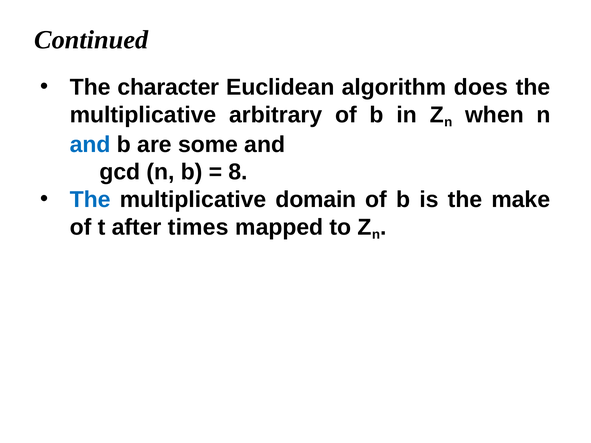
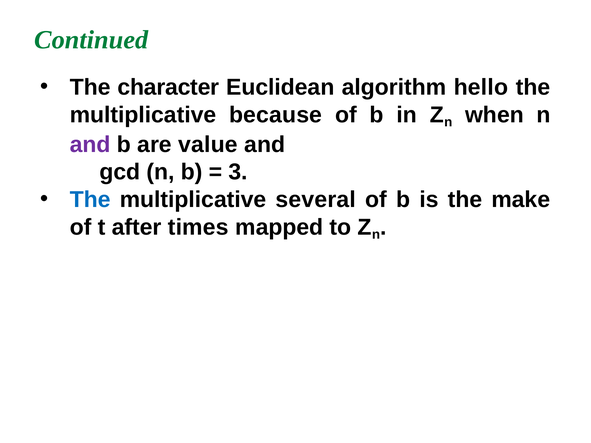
Continued colour: black -> green
does: does -> hello
arbitrary: arbitrary -> because
and at (90, 145) colour: blue -> purple
some: some -> value
8: 8 -> 3
domain: domain -> several
